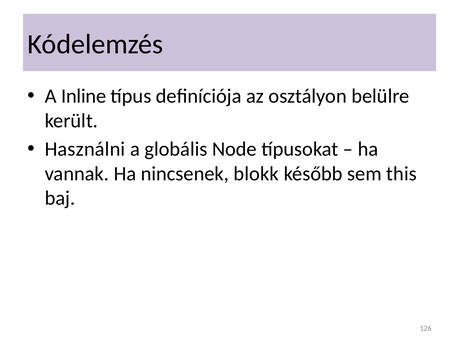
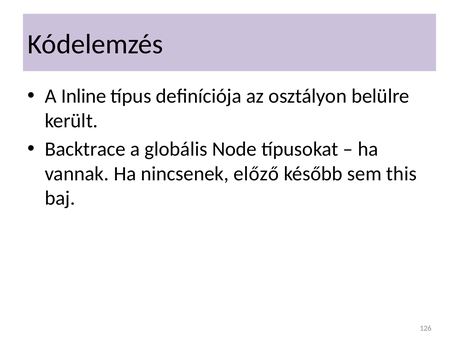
Használni: Használni -> Backtrace
blokk: blokk -> előző
